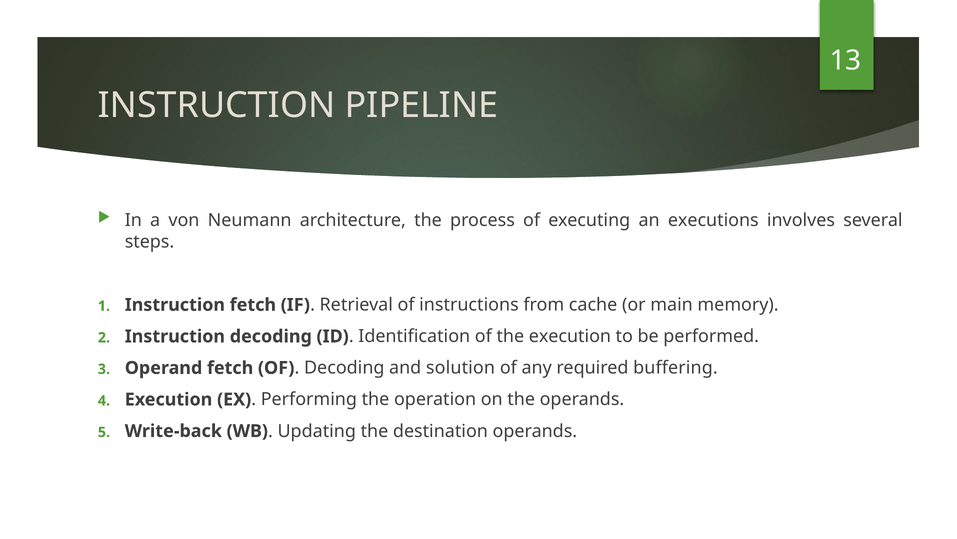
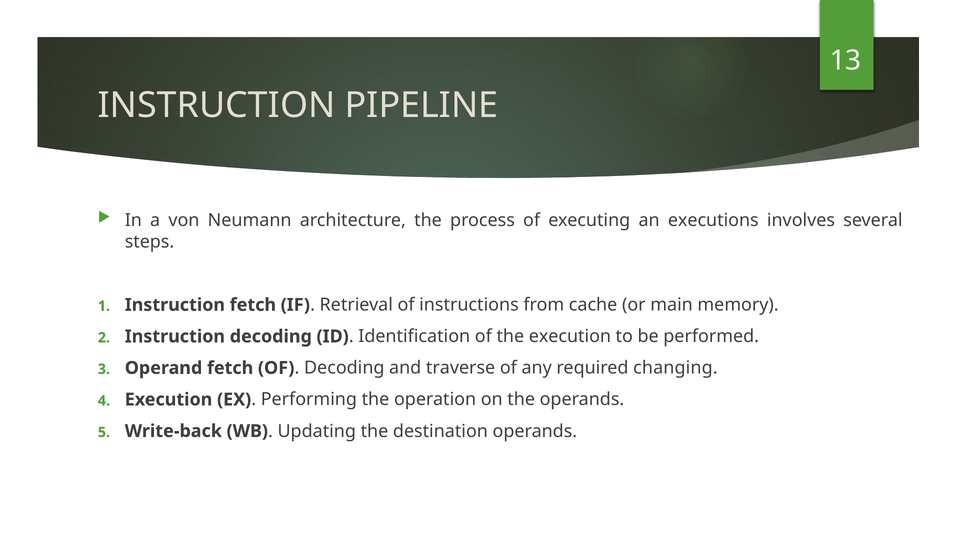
solution: solution -> traverse
buffering: buffering -> changing
